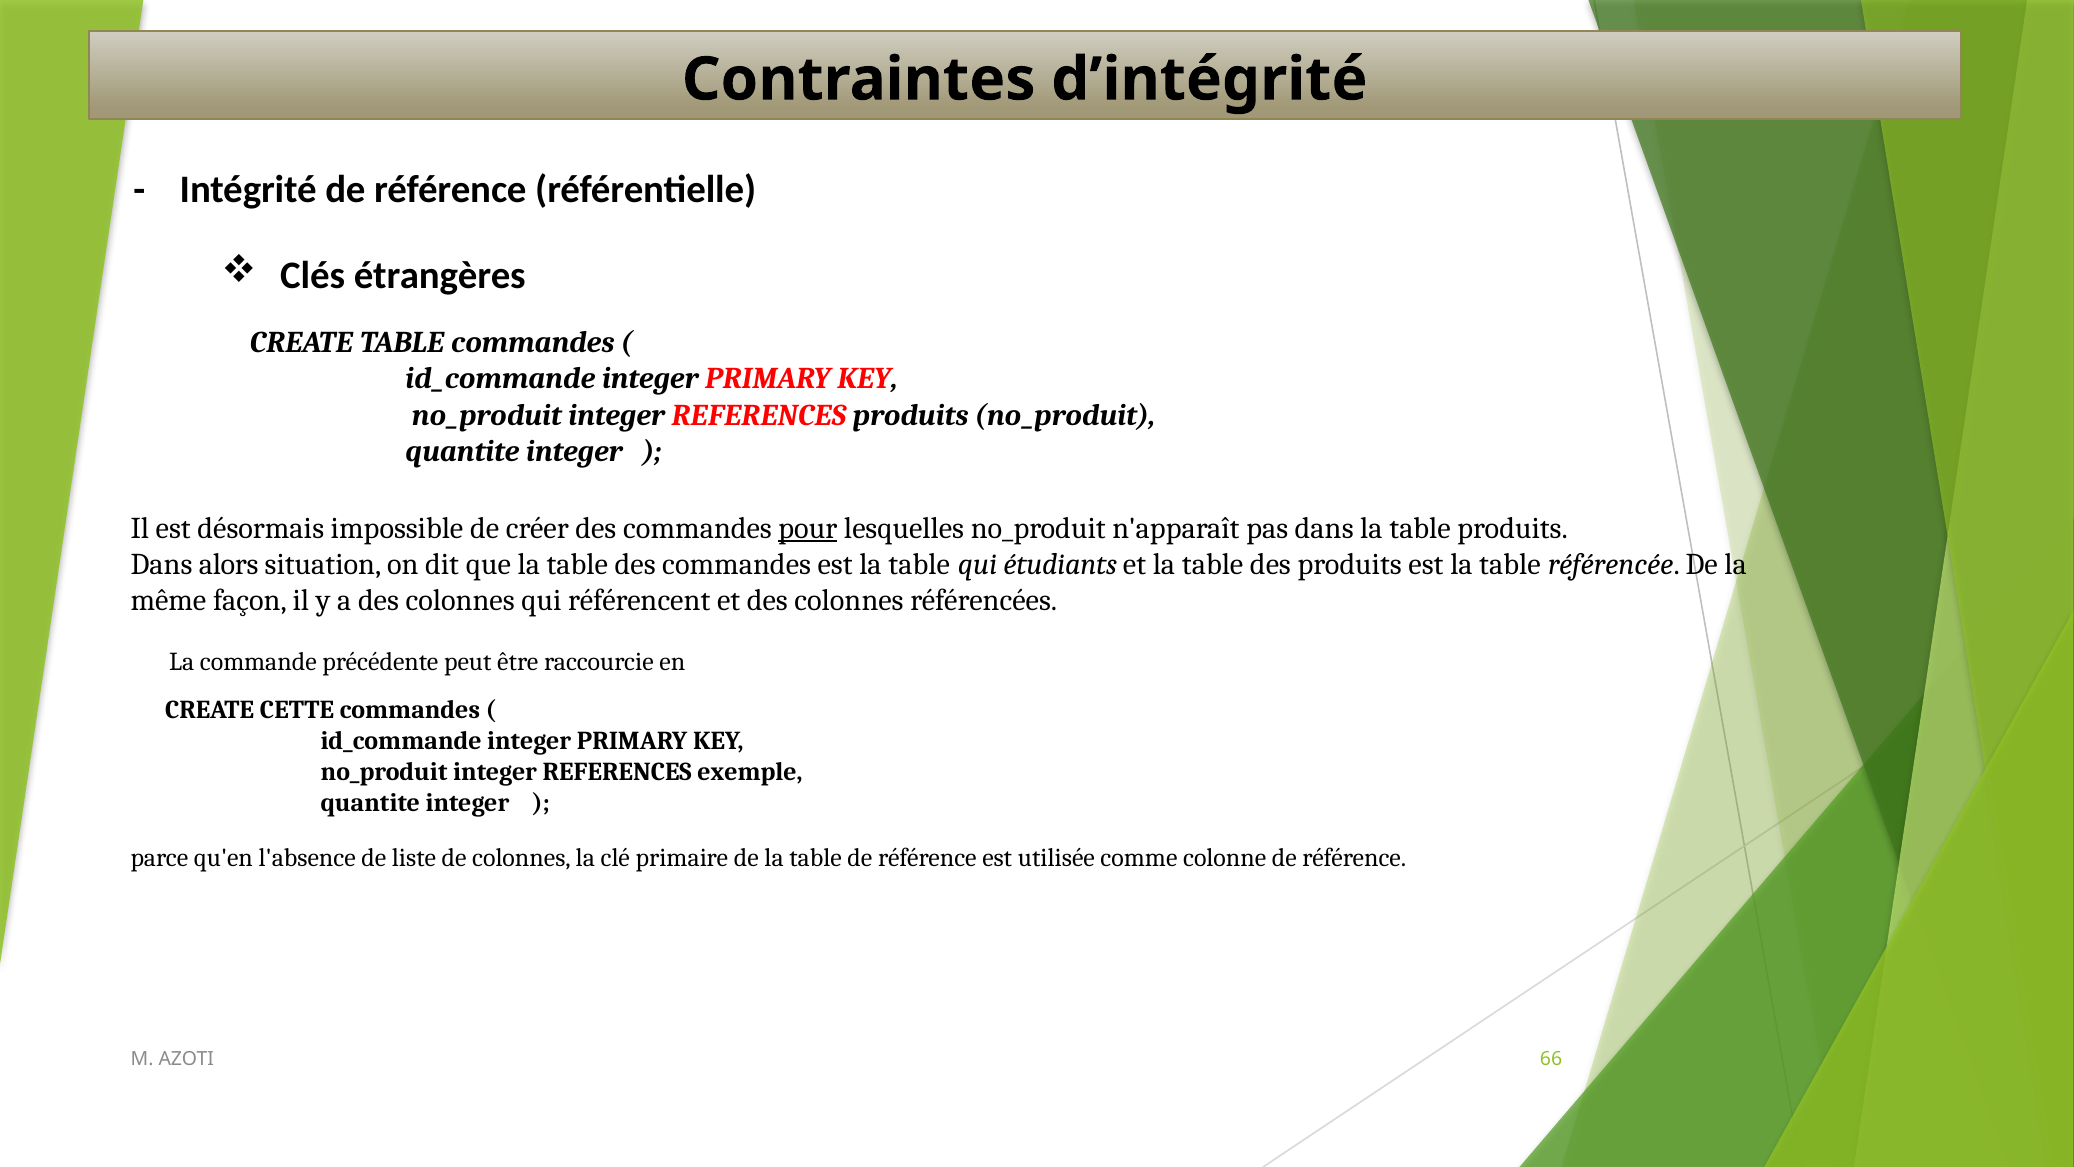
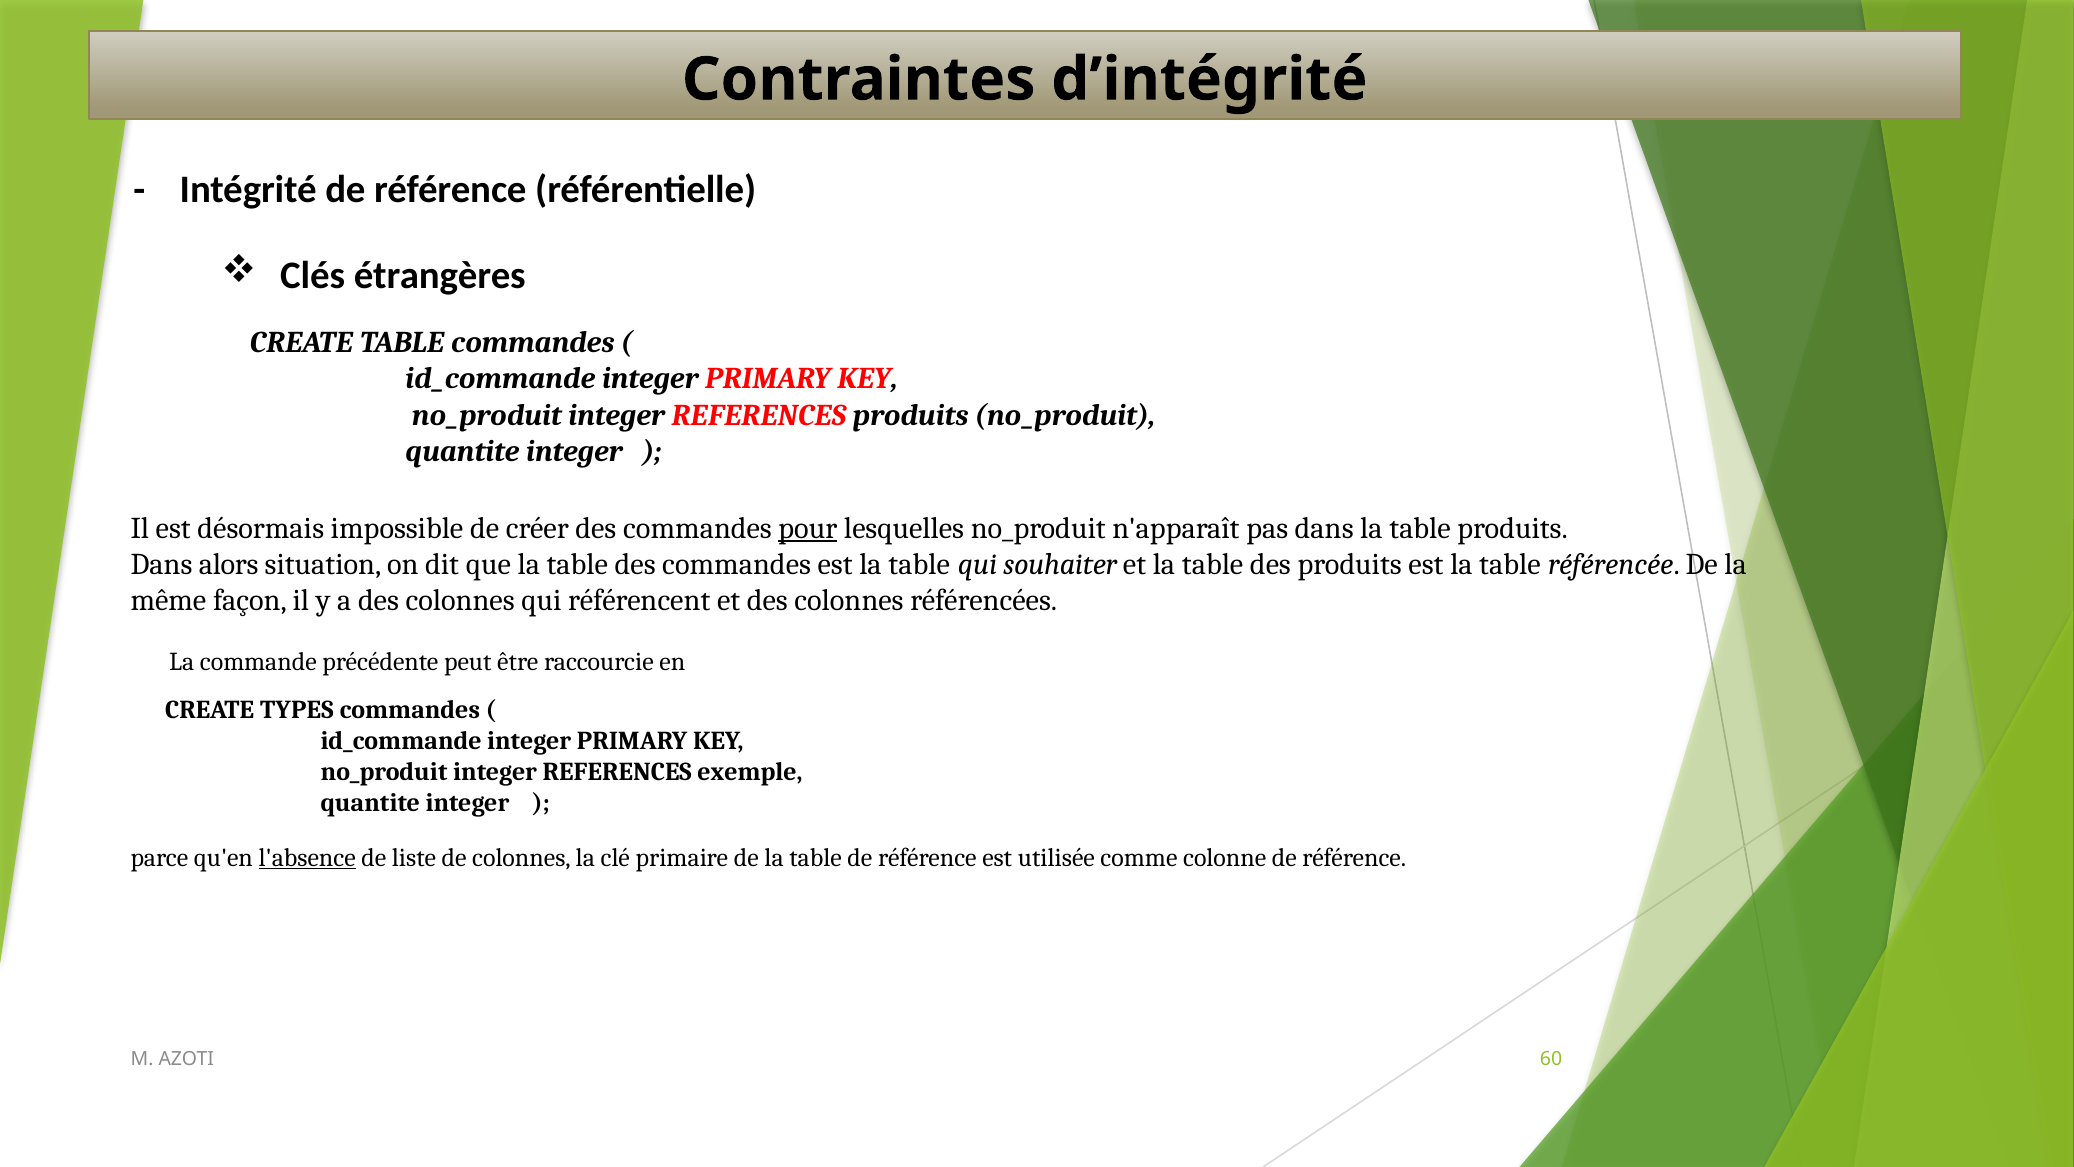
étudiants: étudiants -> souhaiter
CETTE: CETTE -> TYPES
l'absence underline: none -> present
66: 66 -> 60
